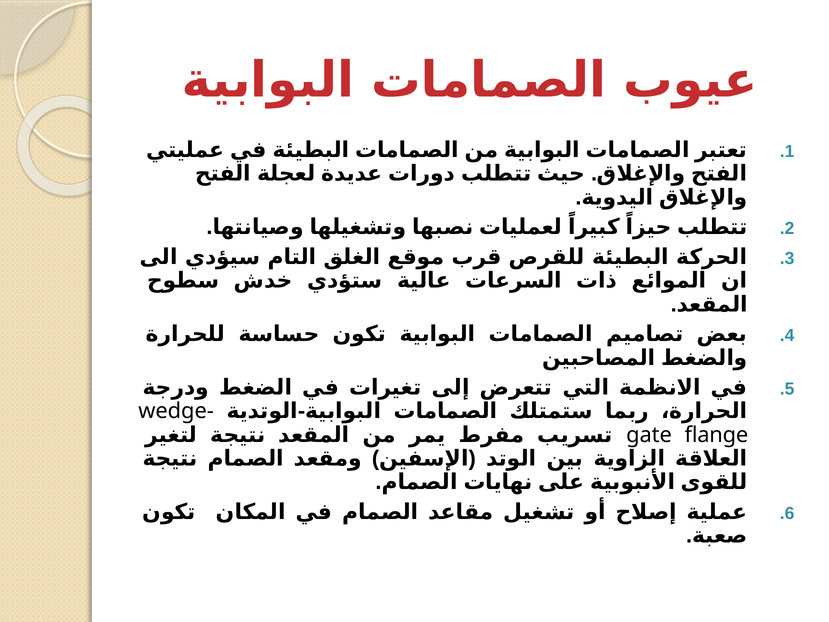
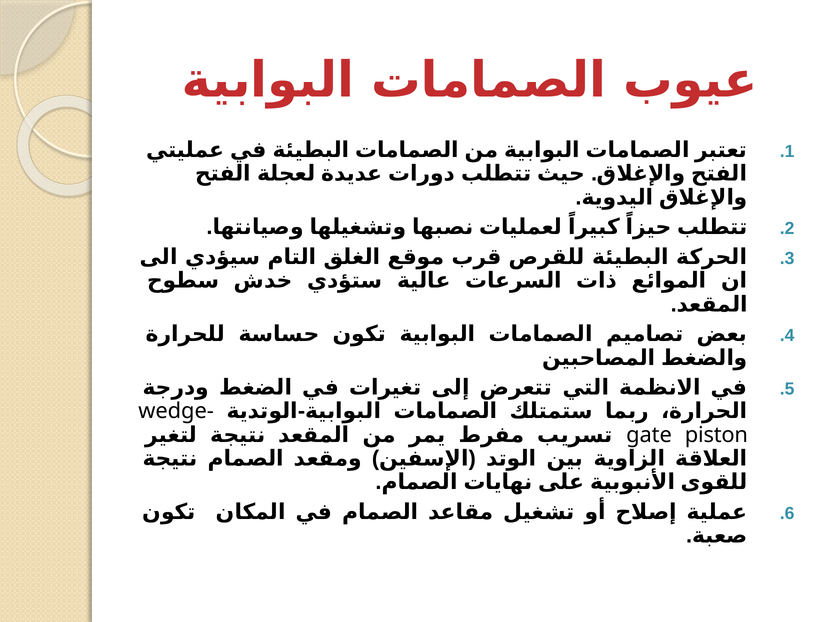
flange: flange -> piston
